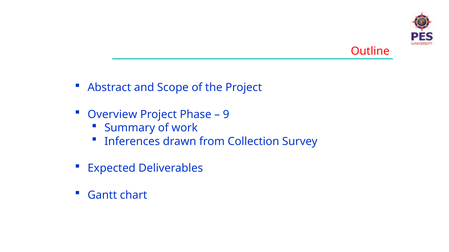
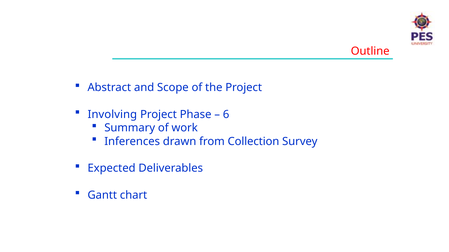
Overview: Overview -> Involving
9: 9 -> 6
